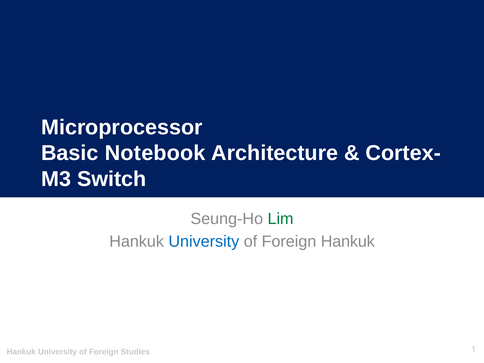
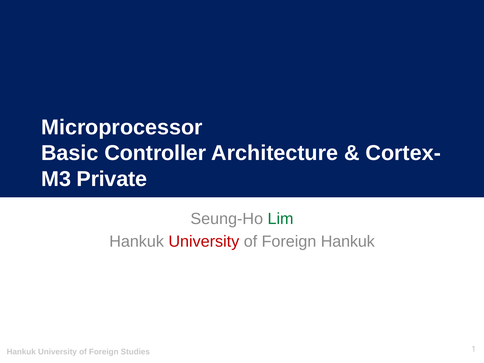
Notebook: Notebook -> Controller
Switch: Switch -> Private
University at (204, 242) colour: blue -> red
